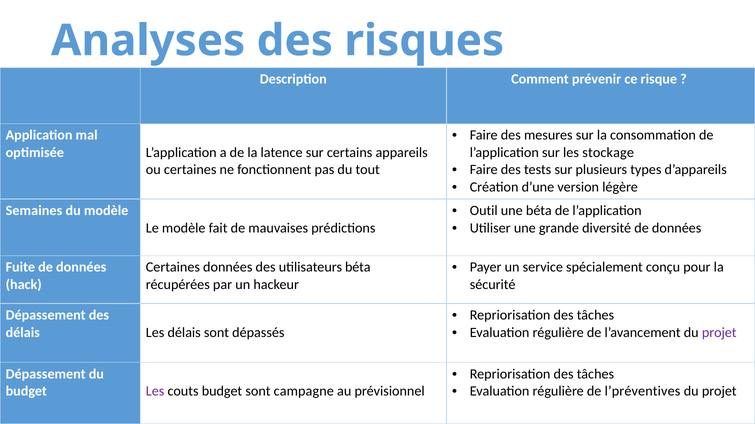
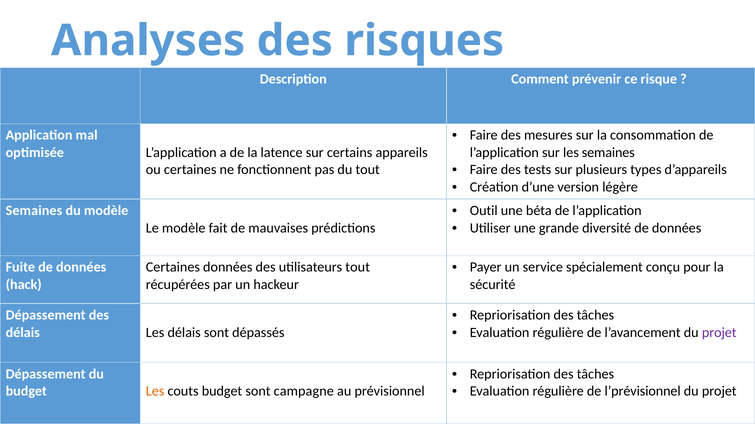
les stockage: stockage -> semaines
utilisateurs béta: béta -> tout
l’préventives: l’préventives -> l’prévisionnel
Les at (155, 392) colour: purple -> orange
